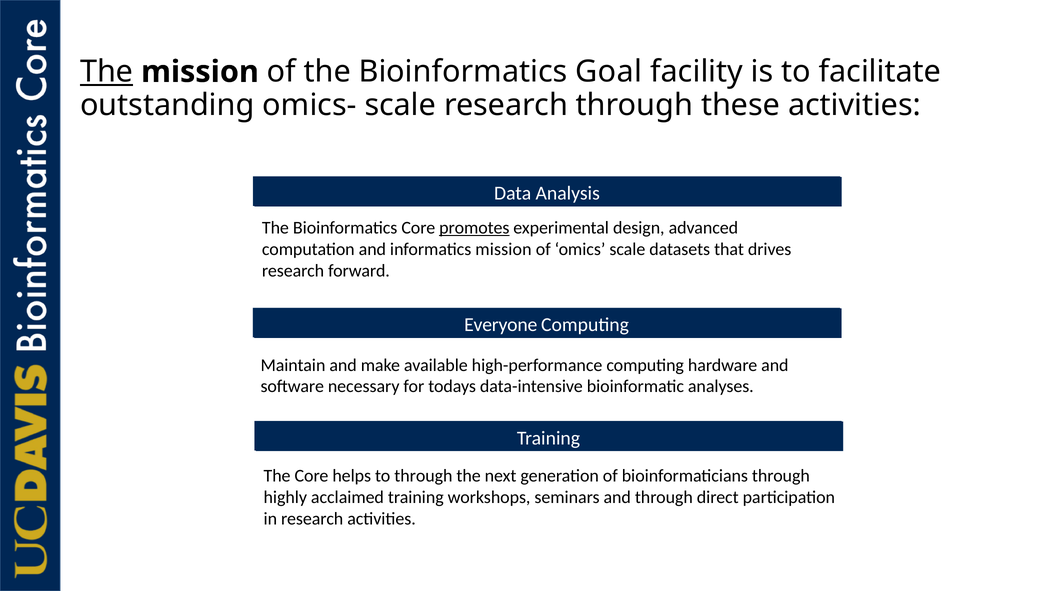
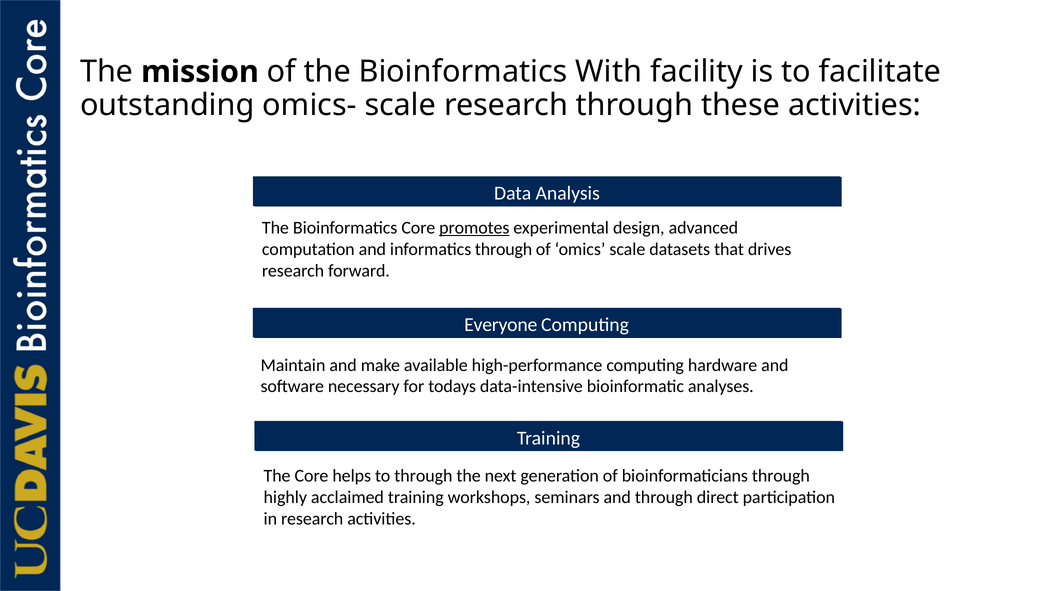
The at (107, 72) underline: present -> none
Goal: Goal -> With
informatics mission: mission -> through
